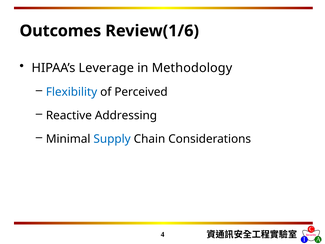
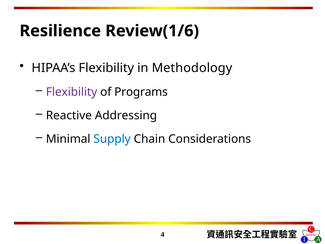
Outcomes: Outcomes -> Resilience
HIPAA’s Leverage: Leverage -> Flexibility
Flexibility at (72, 92) colour: blue -> purple
Perceived: Perceived -> Programs
